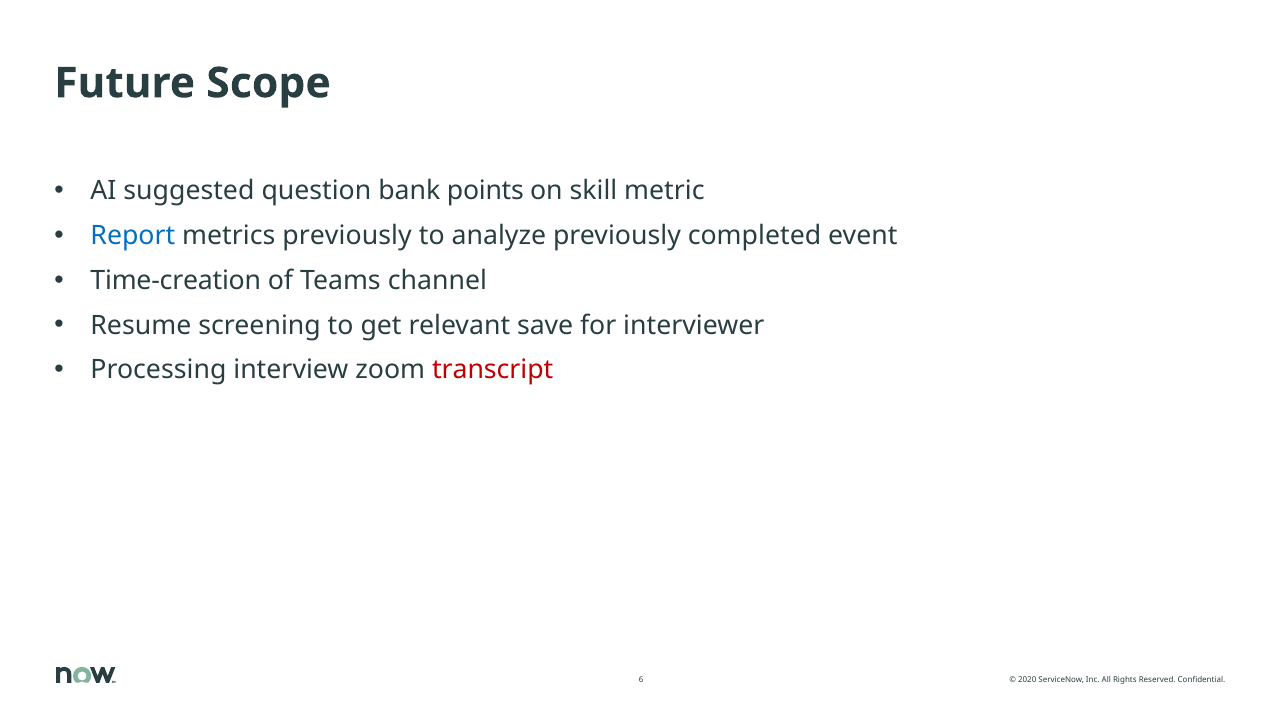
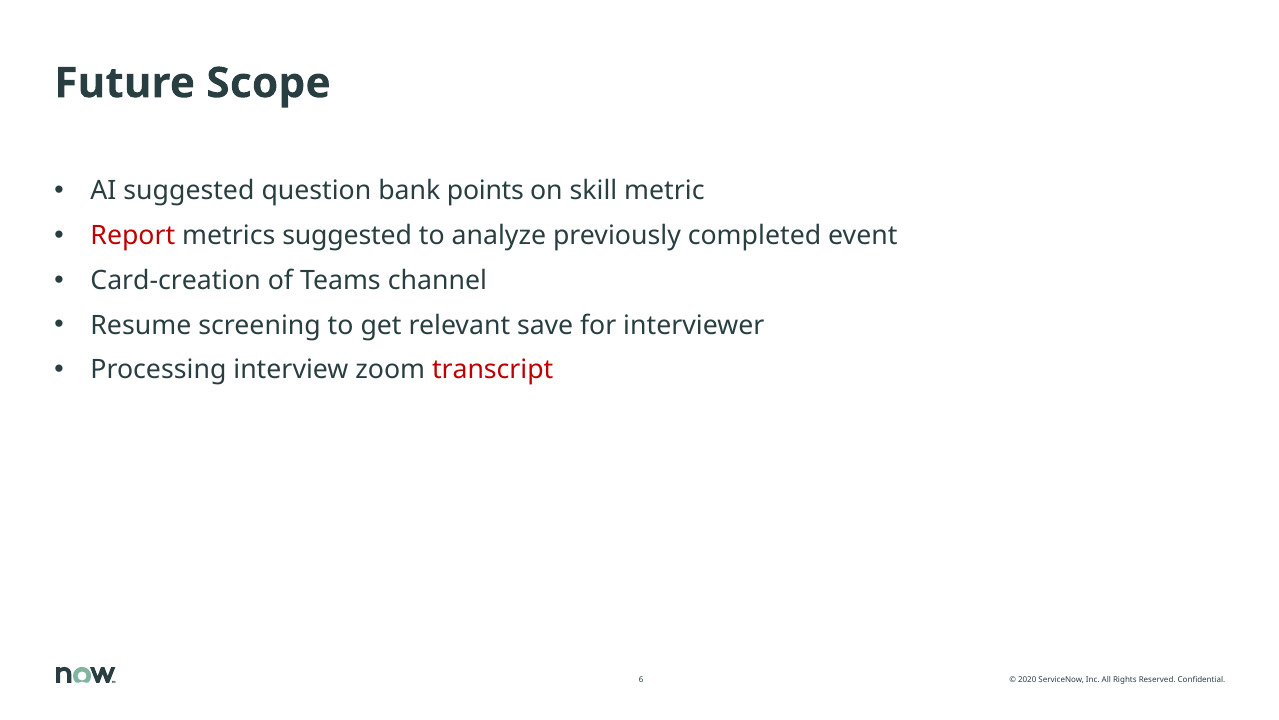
Report colour: blue -> red
metrics previously: previously -> suggested
Time-creation: Time-creation -> Card-creation
